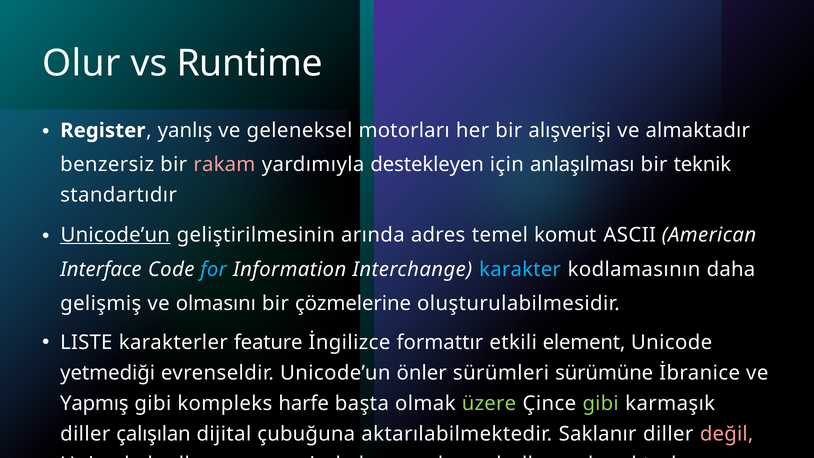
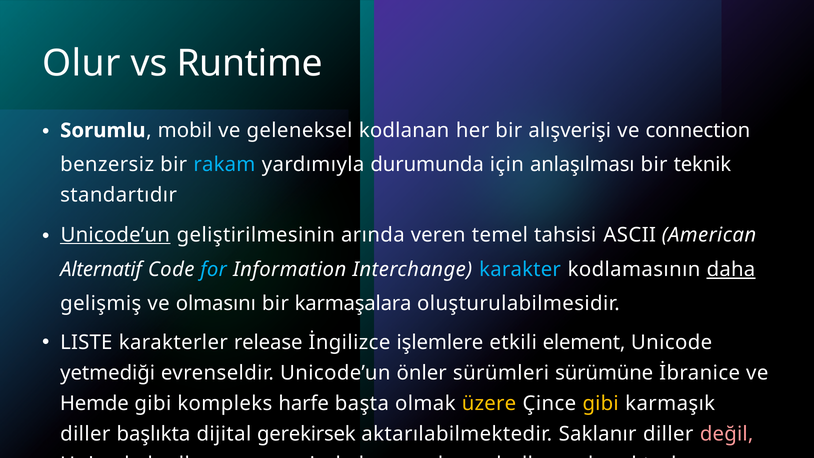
Register: Register -> Sorumlu
yanlış: yanlış -> mobil
motorları: motorları -> kodlanan
almaktadır: almaktadır -> connection
rakam colour: pink -> light blue
destekleyen: destekleyen -> durumunda
adres: adres -> veren
komut: komut -> tahsisi
Interface: Interface -> Alternatif
daha underline: none -> present
çözmelerine: çözmelerine -> karmaşalara
feature: feature -> release
formattır: formattır -> işlemlere
Yapmış: Yapmış -> Hemde
üzere colour: light green -> yellow
gibi at (601, 403) colour: light green -> yellow
çalışılan: çalışılan -> başlıkta
çubuğuna: çubuğuna -> gerekirsek
